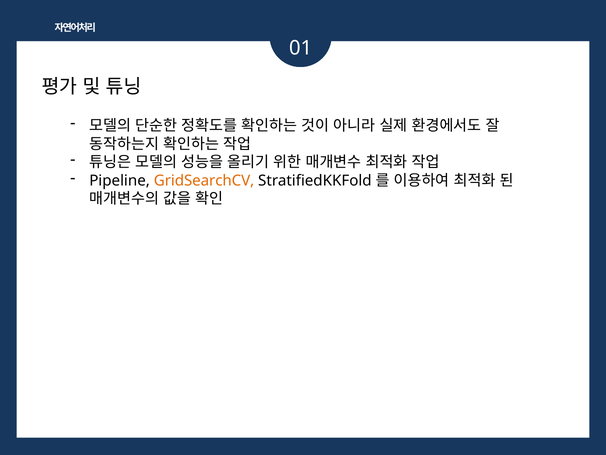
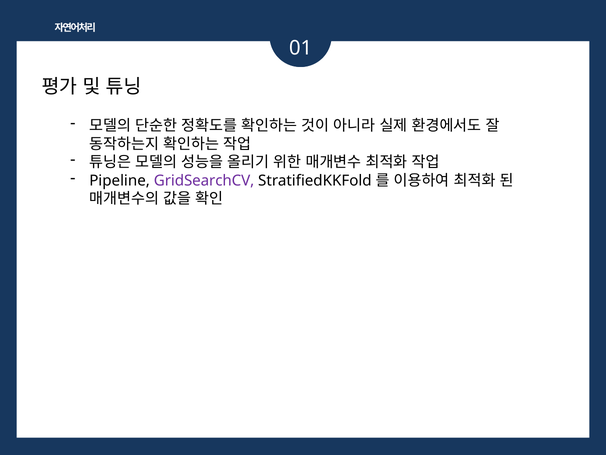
GridSearchCV colour: orange -> purple
